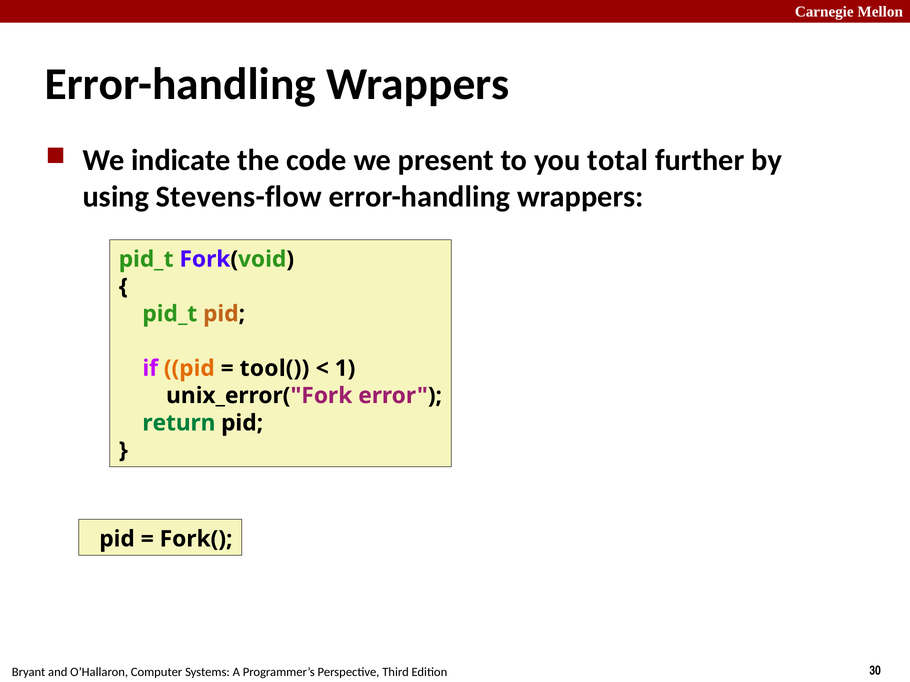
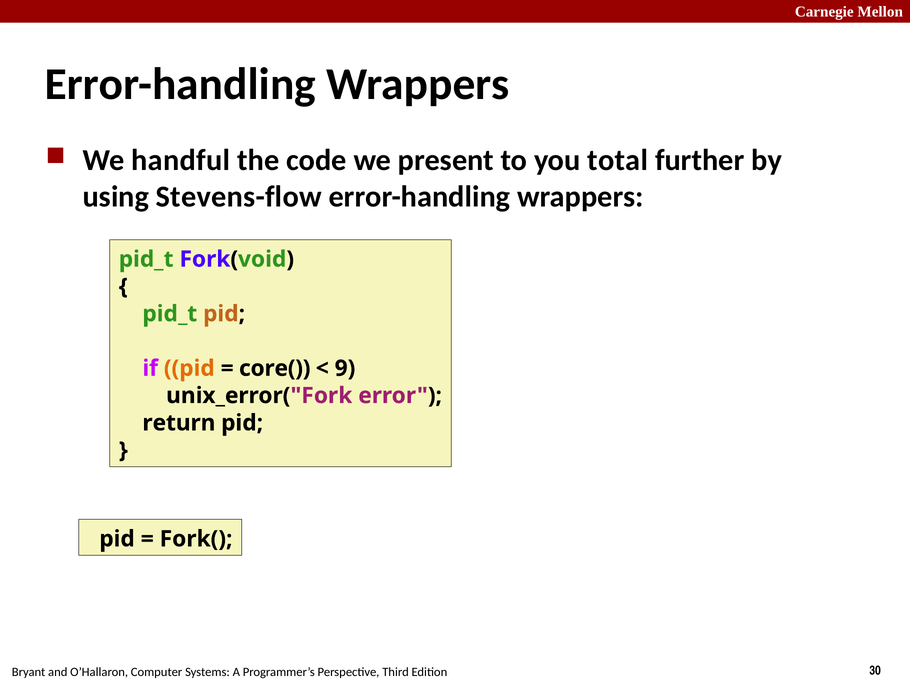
indicate: indicate -> handful
tool(: tool( -> core(
1: 1 -> 9
return colour: green -> black
